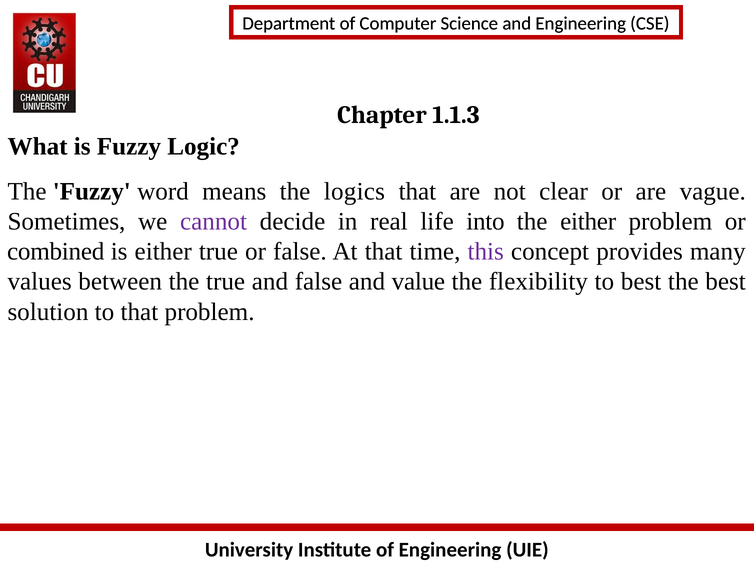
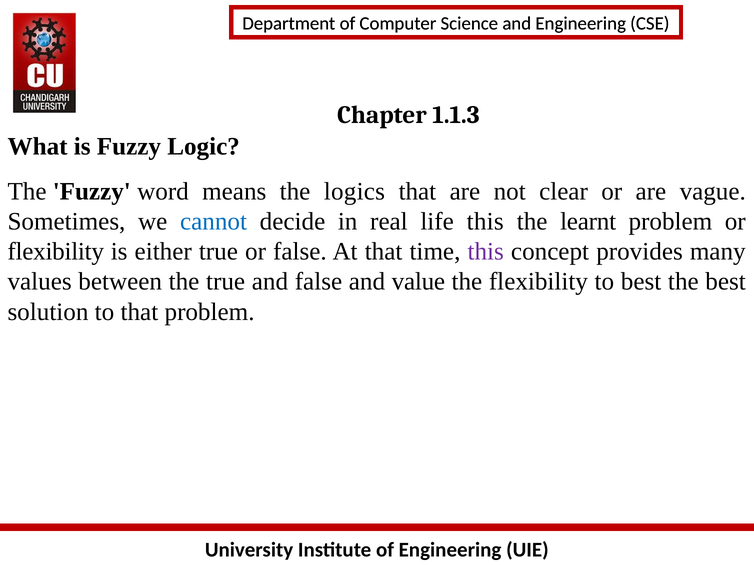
cannot colour: purple -> blue
life into: into -> this
the either: either -> learnt
combined at (56, 252): combined -> flexibility
